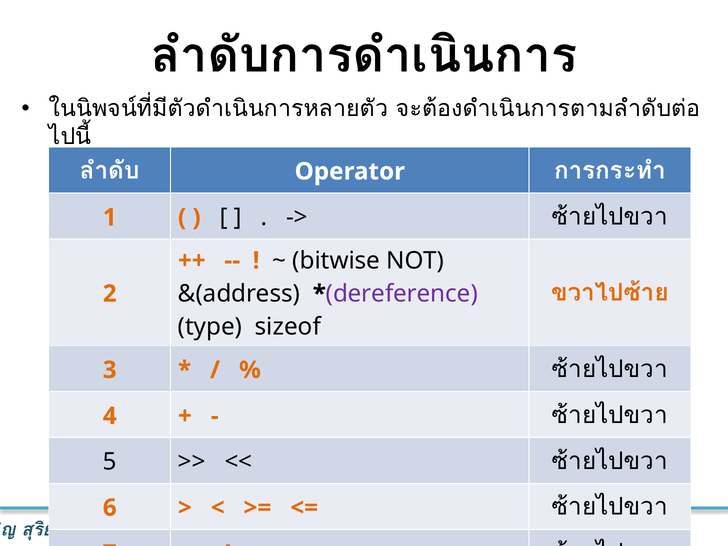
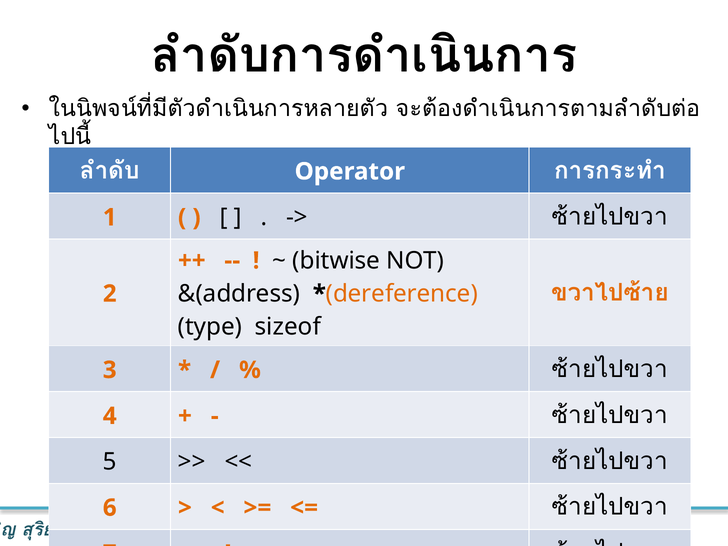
dereference colour: purple -> orange
